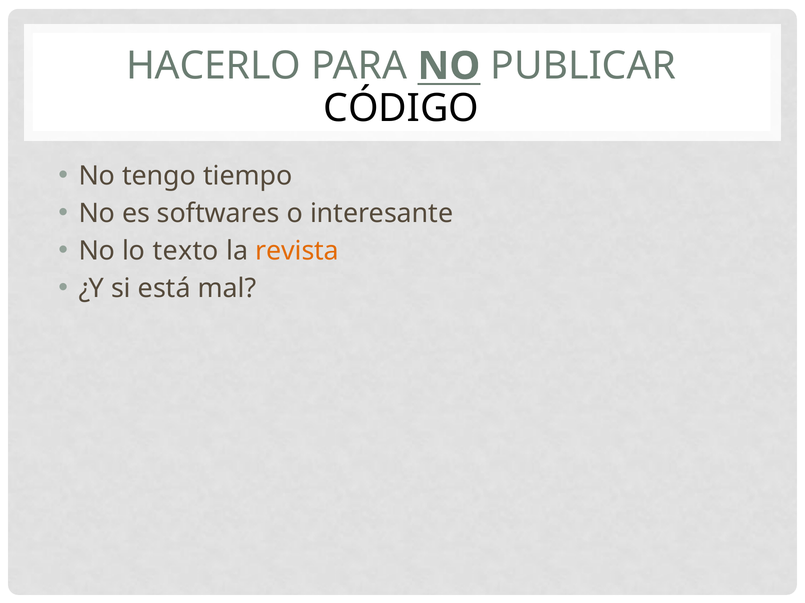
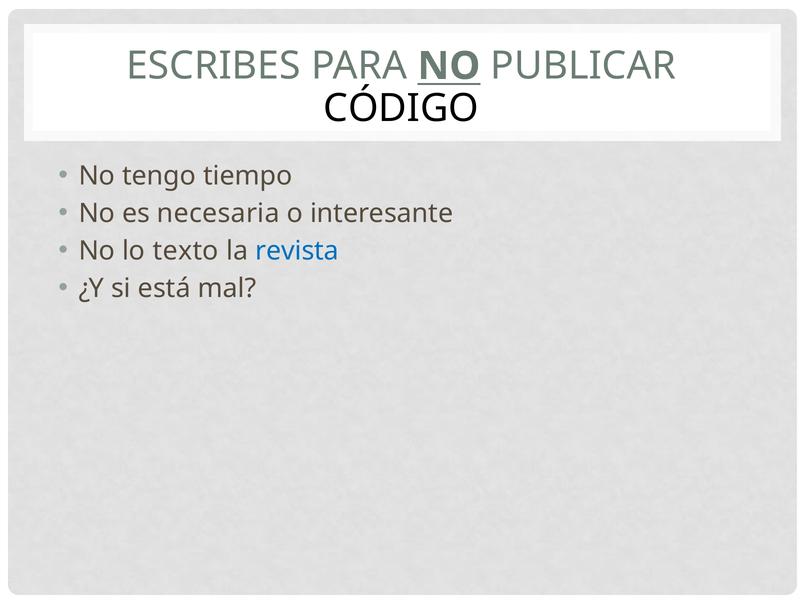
HACERLO: HACERLO -> ESCRIBES
softwares: softwares -> necesaria
revista colour: orange -> blue
